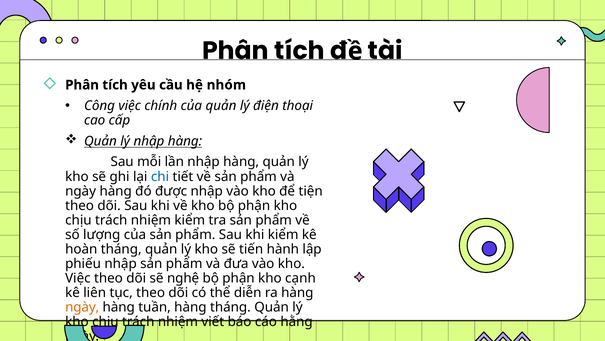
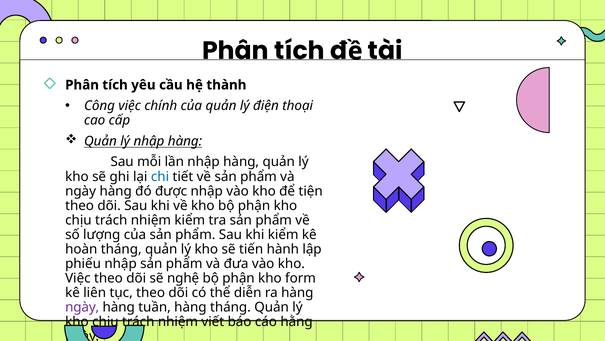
nhóm: nhóm -> thành
cạnh: cạnh -> form
ngày at (82, 307) colour: orange -> purple
